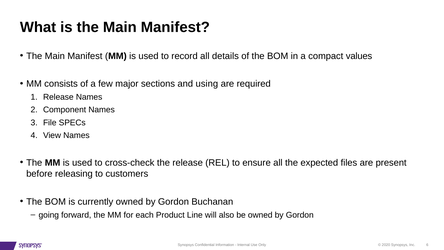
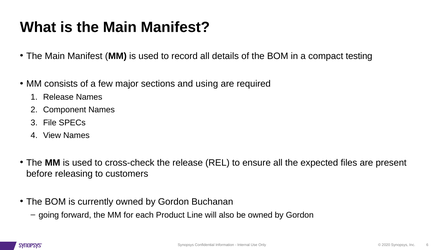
values: values -> testing
